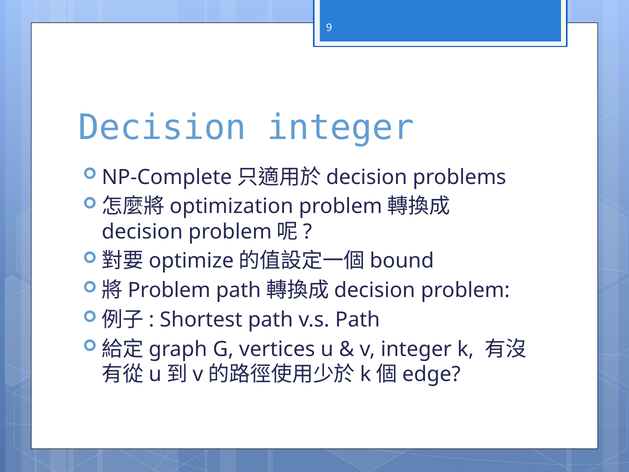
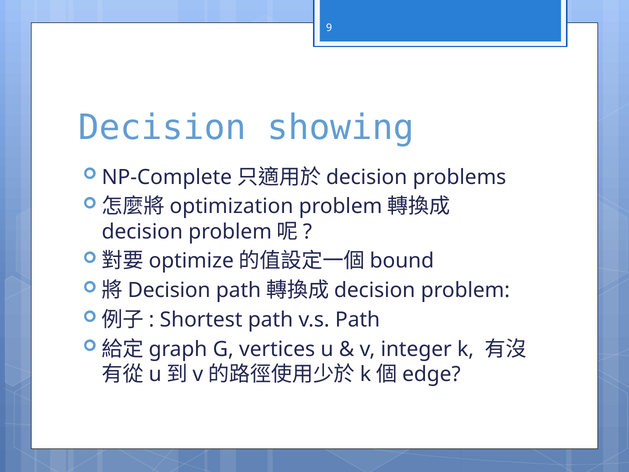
Decision integer: integer -> showing
Problem at (169, 290): Problem -> Decision
